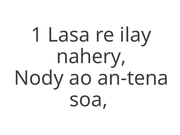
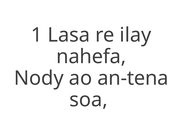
nahery: nahery -> nahefa
